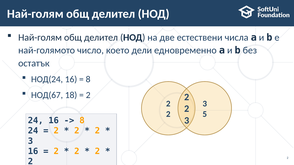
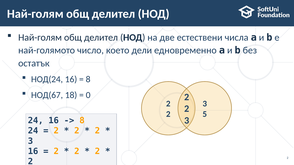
2 at (88, 95): 2 -> 0
